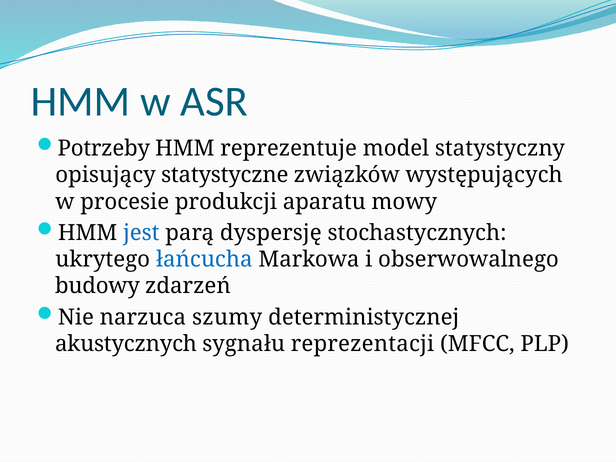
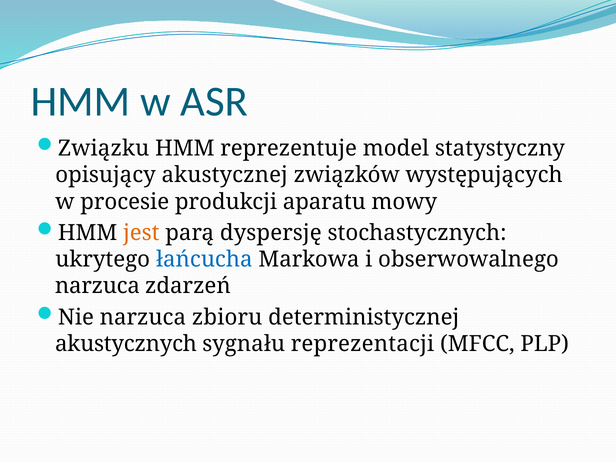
Potrzeby: Potrzeby -> Związku
statystyczne: statystyczne -> akustycznej
jest colour: blue -> orange
budowy at (97, 286): budowy -> narzuca
szumy: szumy -> zbioru
